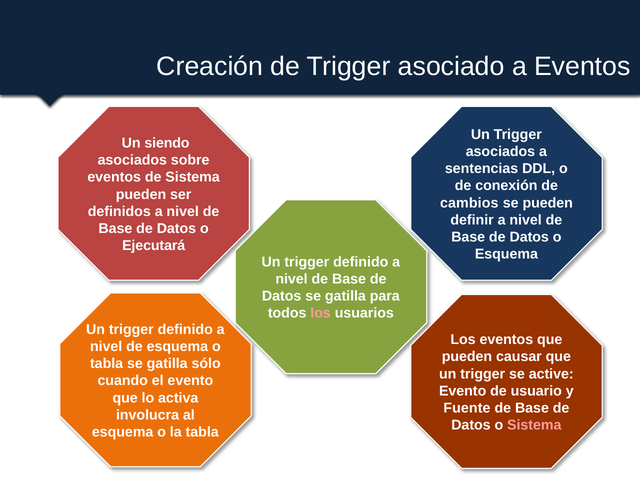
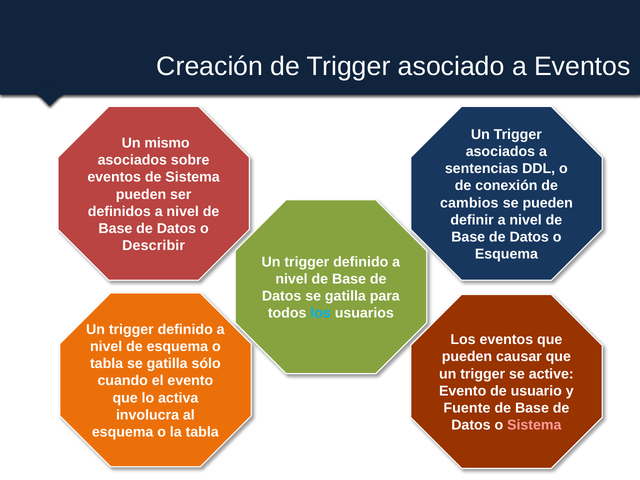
siendo: siendo -> mismo
Ejecutará: Ejecutará -> Describir
los at (321, 313) colour: pink -> light blue
